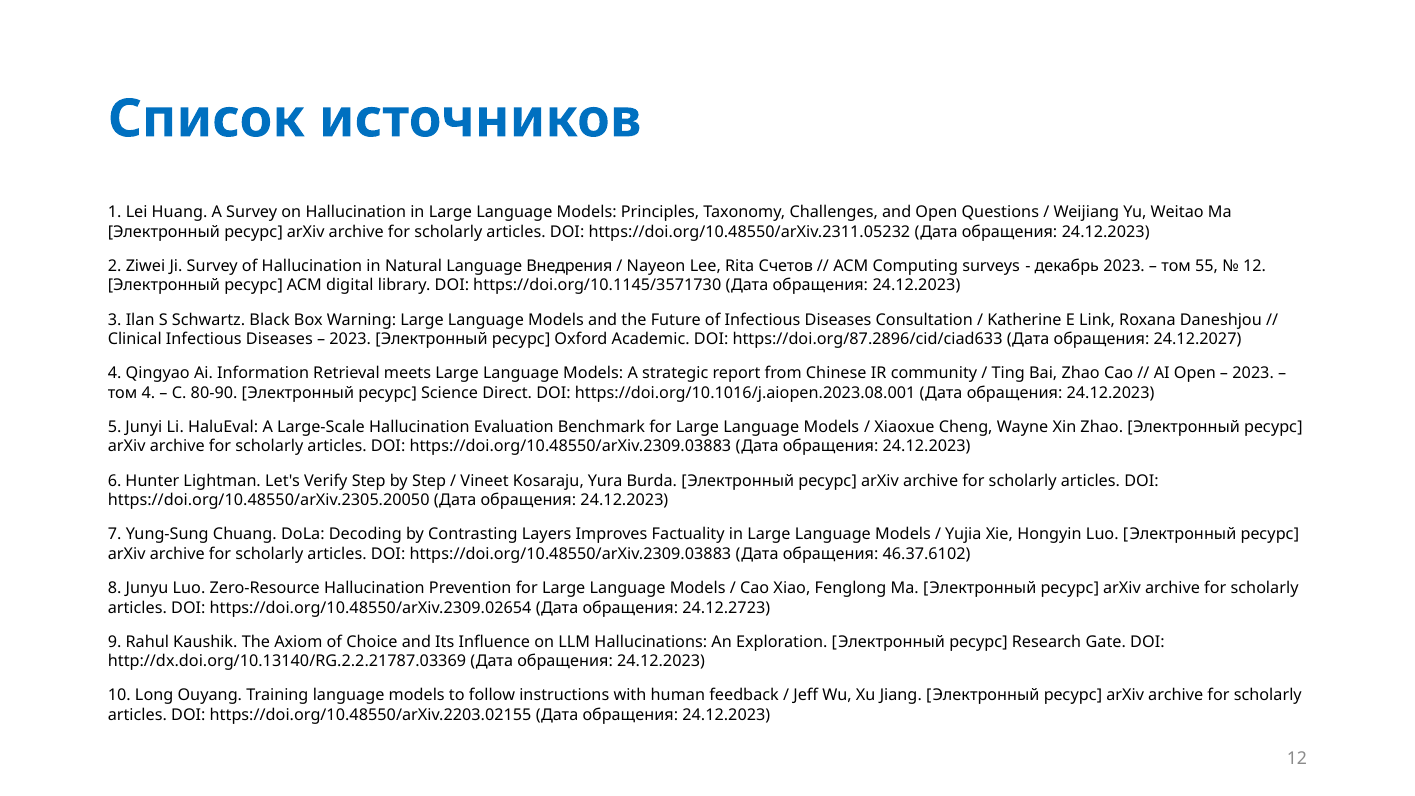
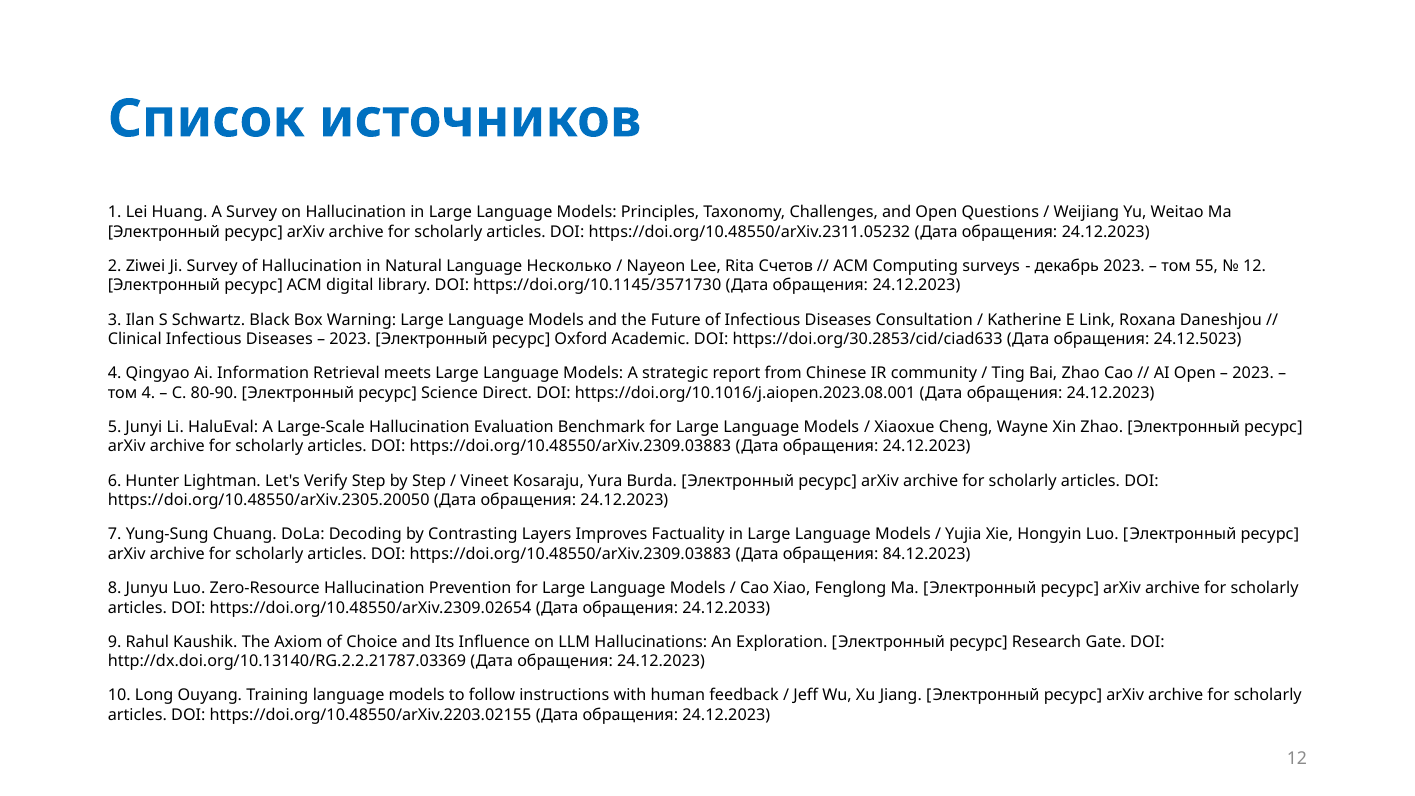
Внедрения: Внедрения -> Несколько
https://doi.org/87.2896/cid/ciad633: https://doi.org/87.2896/cid/ciad633 -> https://doi.org/30.2853/cid/ciad633
24.12.2027: 24.12.2027 -> 24.12.5023
46.37.6102: 46.37.6102 -> 84.12.2023
24.12.2723: 24.12.2723 -> 24.12.2033
